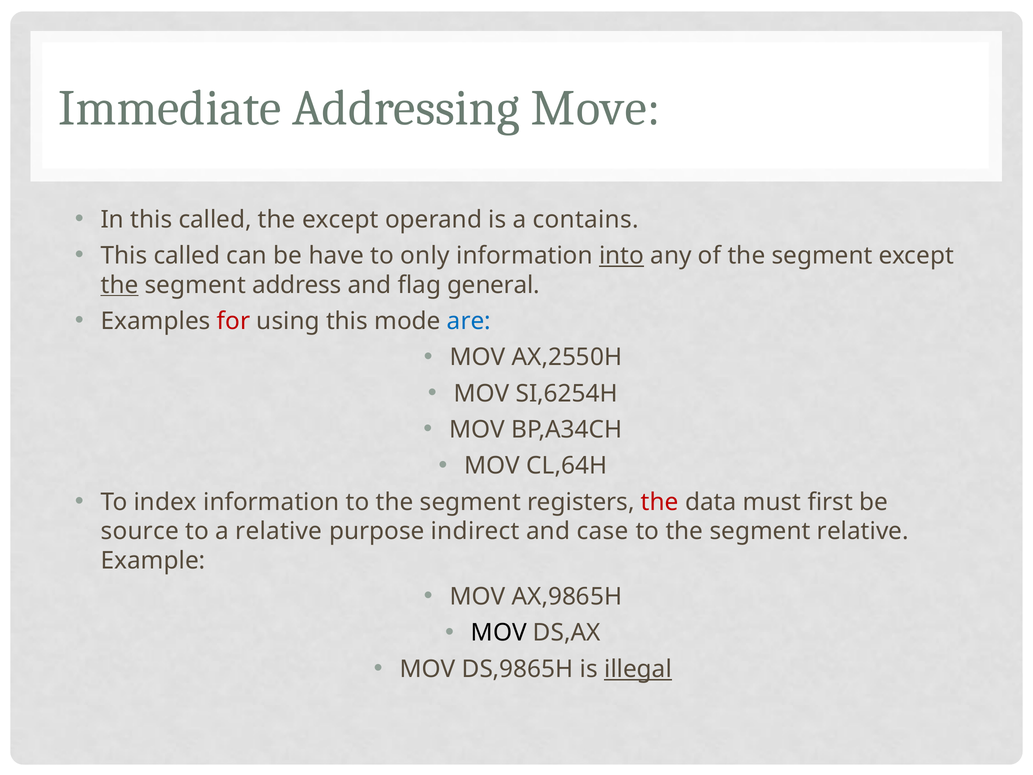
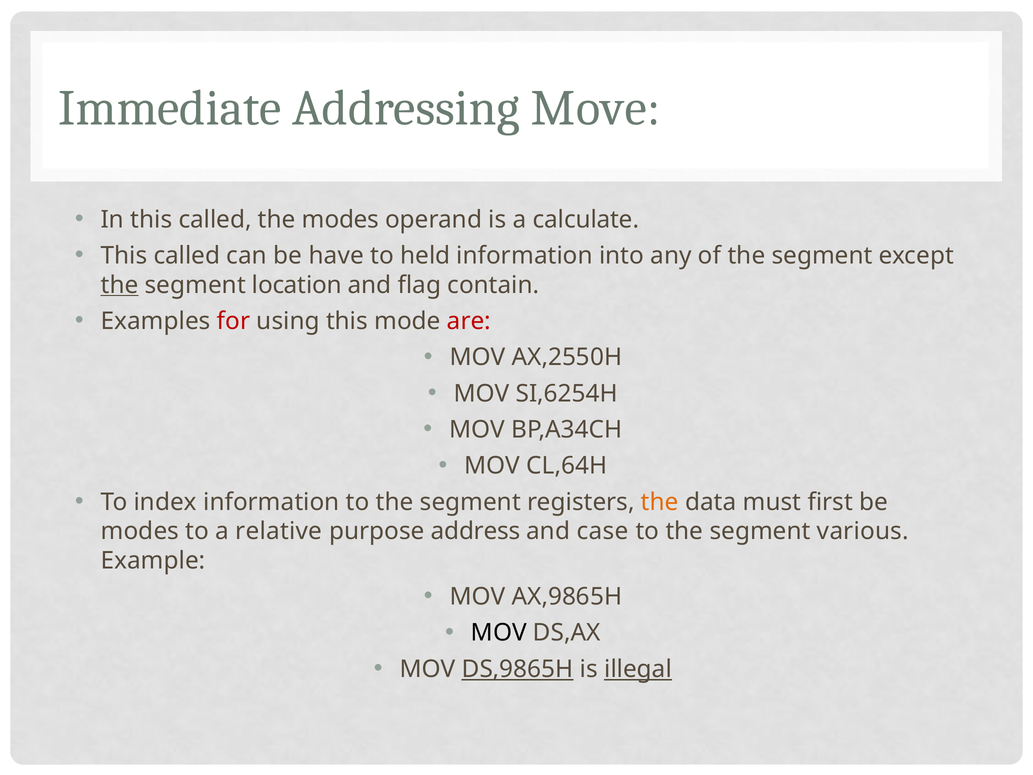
the except: except -> modes
contains: contains -> calculate
only: only -> held
into underline: present -> none
address: address -> location
general: general -> contain
are colour: blue -> red
the at (660, 502) colour: red -> orange
source at (140, 531): source -> modes
indirect: indirect -> address
segment relative: relative -> various
DS,9865H underline: none -> present
